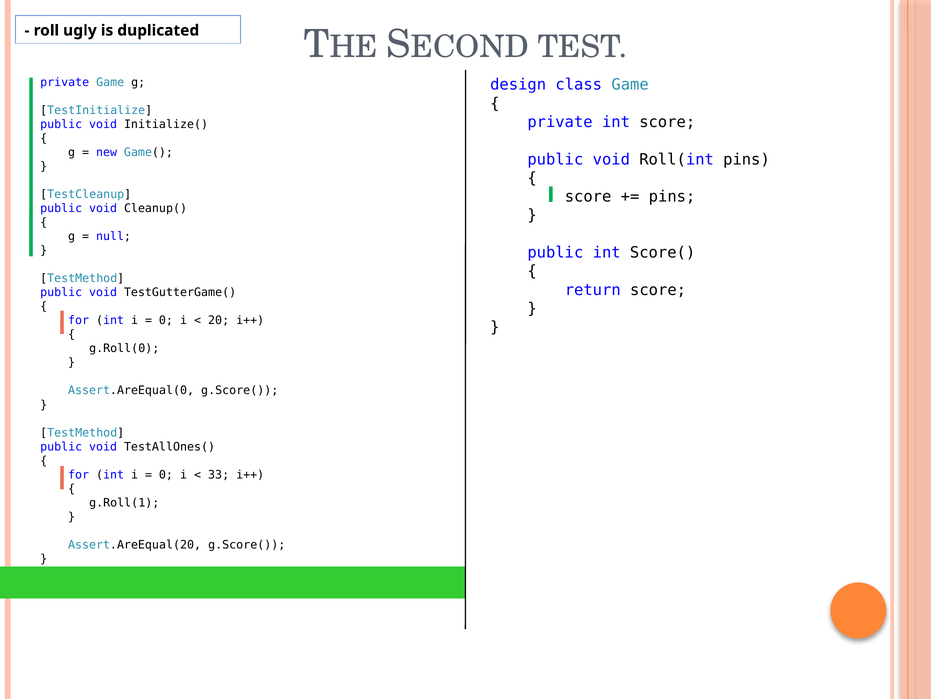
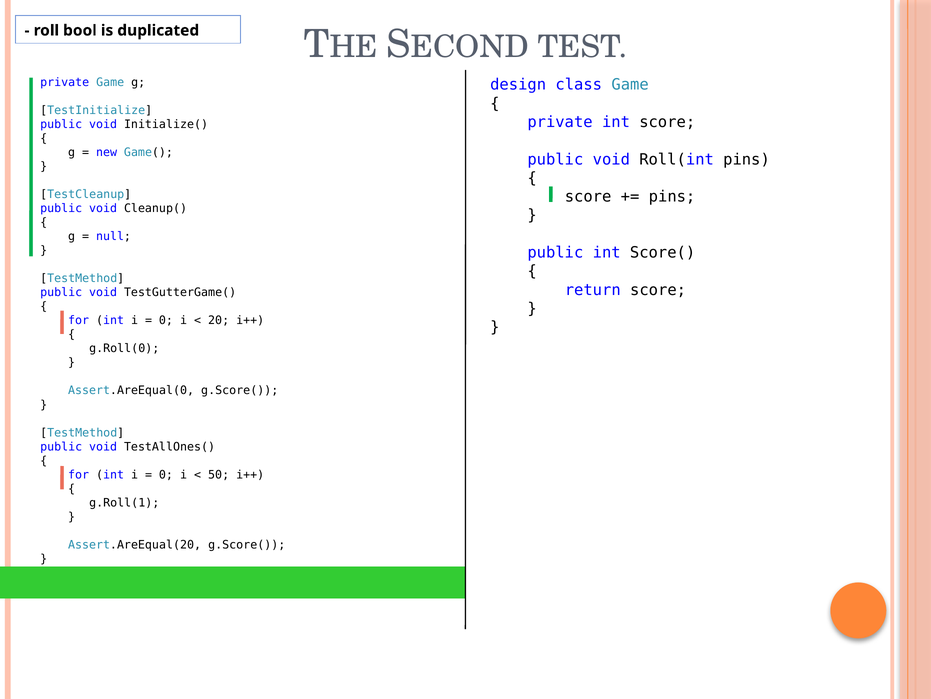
ugly: ugly -> bool
33: 33 -> 50
